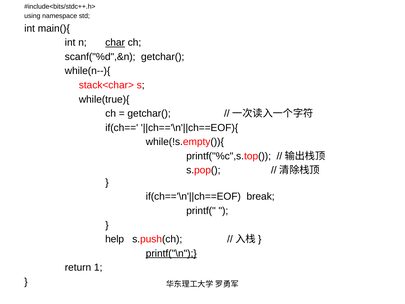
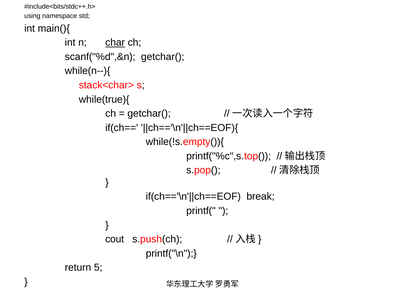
help: help -> cout
printf("\n underline: present -> none
1: 1 -> 5
